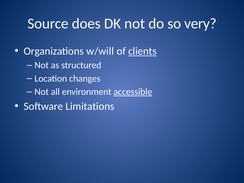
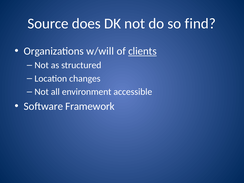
very: very -> find
accessible underline: present -> none
Limitations: Limitations -> Framework
